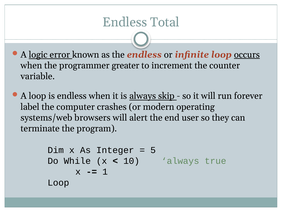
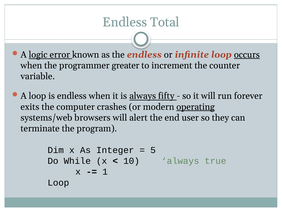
skip: skip -> fifty
label: label -> exits
operating underline: none -> present
